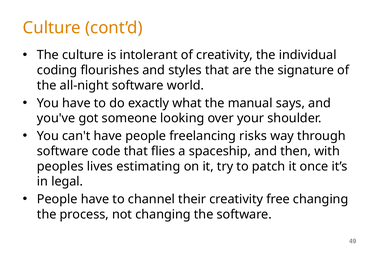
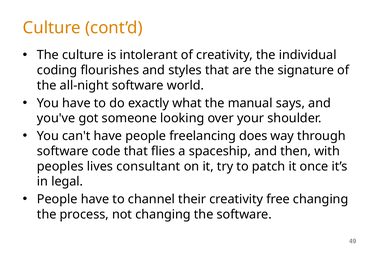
risks: risks -> does
estimating: estimating -> consultant
